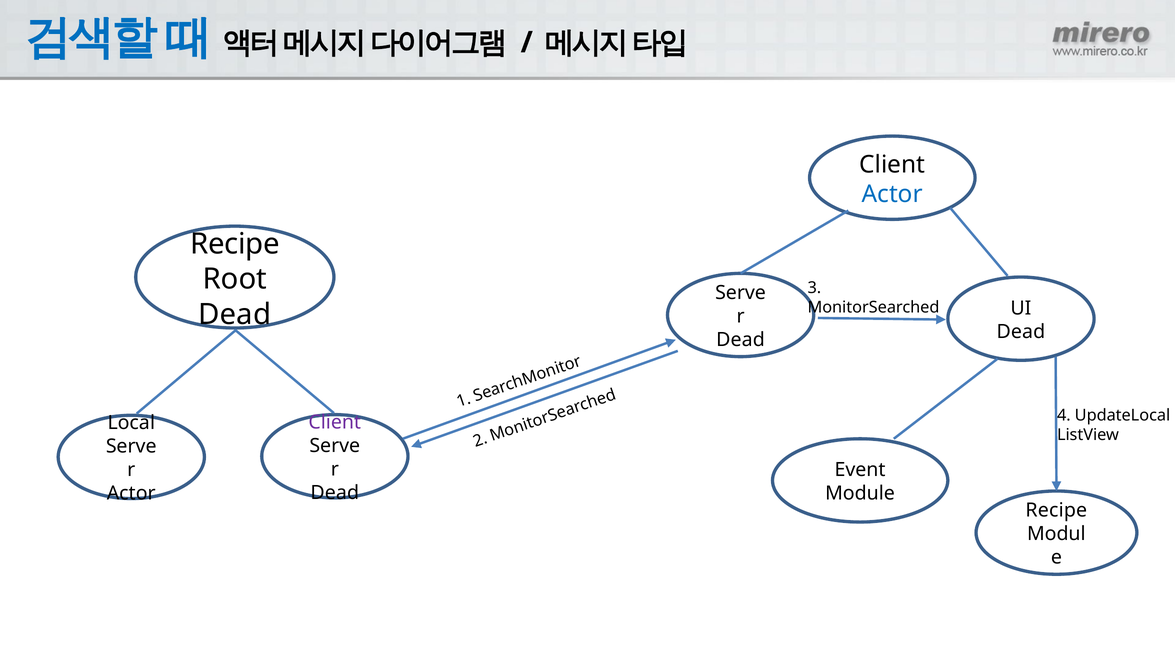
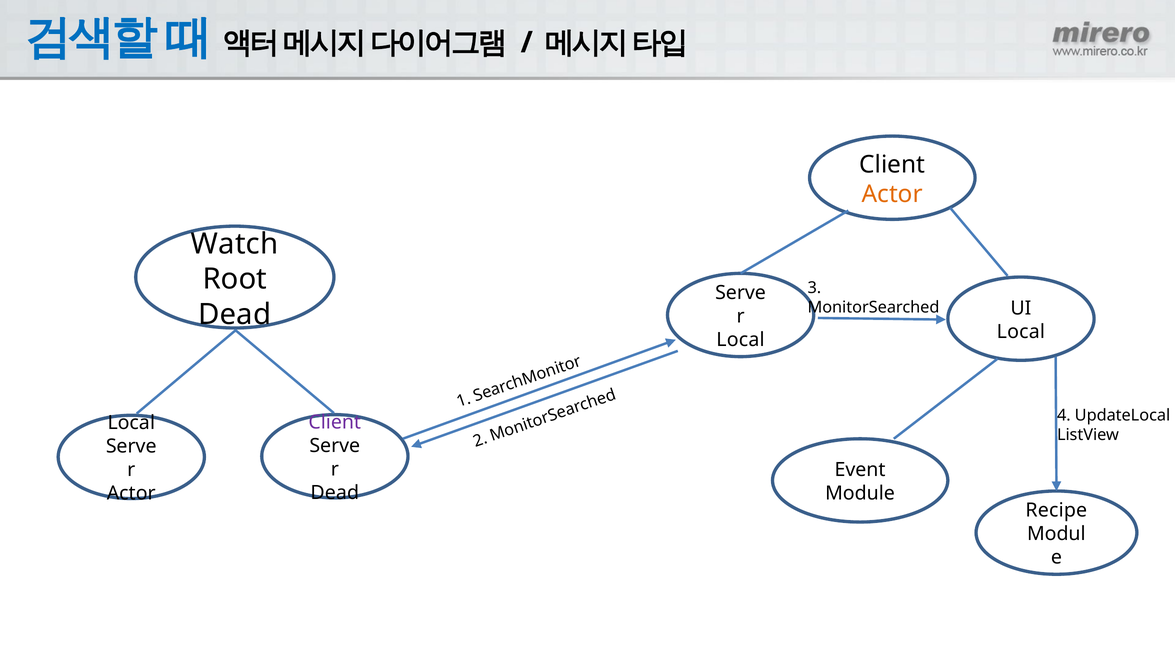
Actor at (892, 194) colour: blue -> orange
Recipe at (235, 244): Recipe -> Watch
Dead at (1021, 332): Dead -> Local
Dead at (740, 340): Dead -> Local
